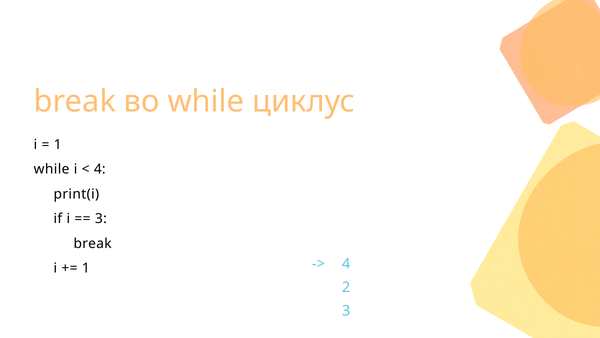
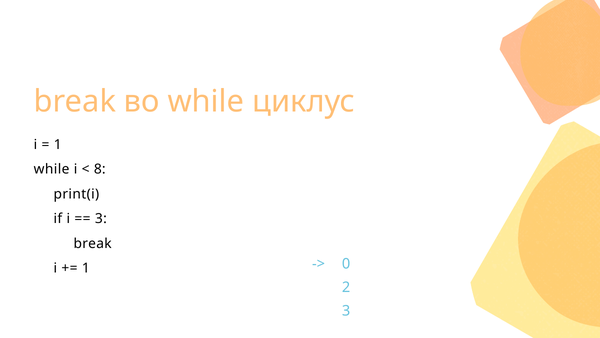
4 at (100, 169): 4 -> 8
1 4: 4 -> 0
